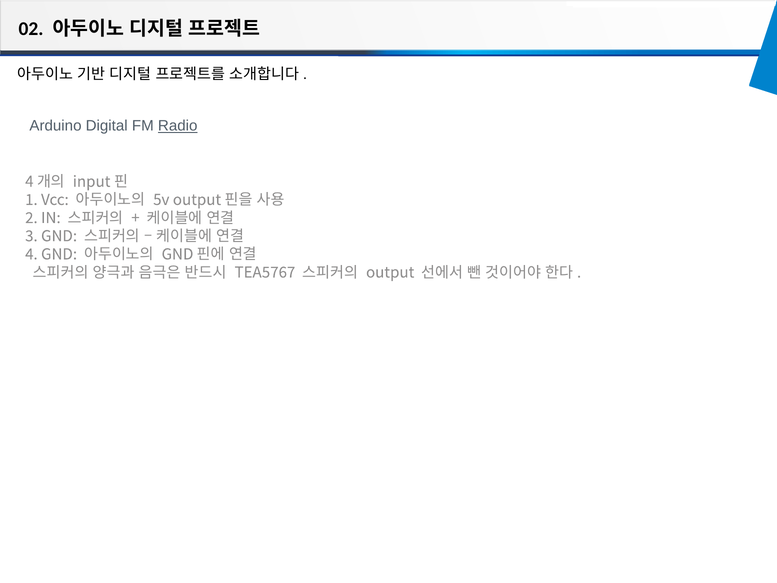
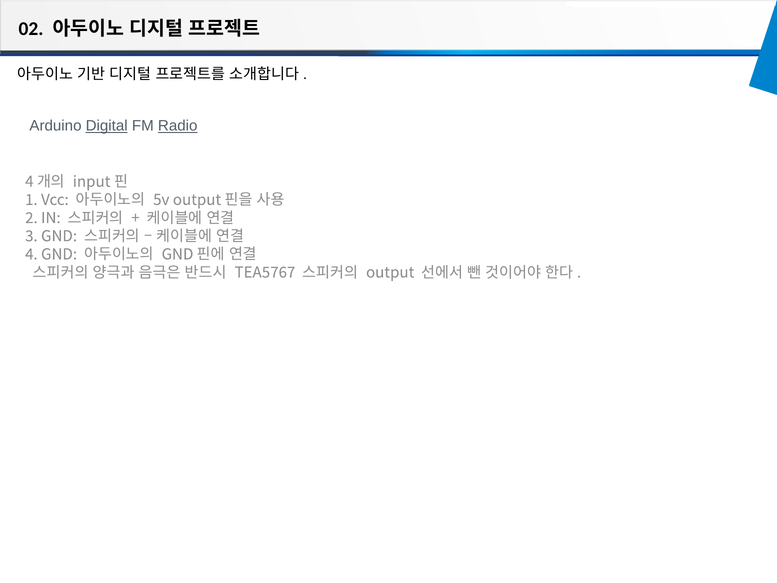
Digital underline: none -> present
